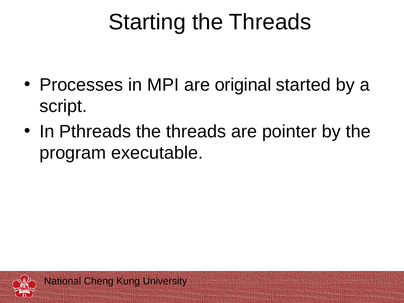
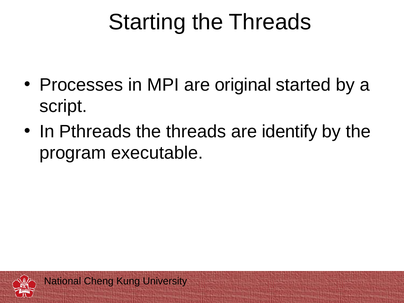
pointer: pointer -> identify
